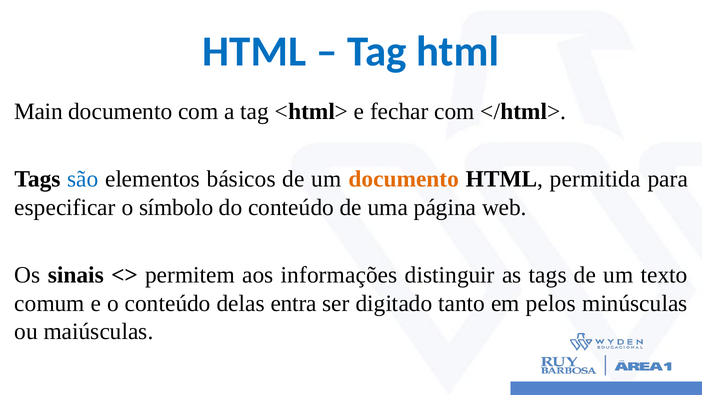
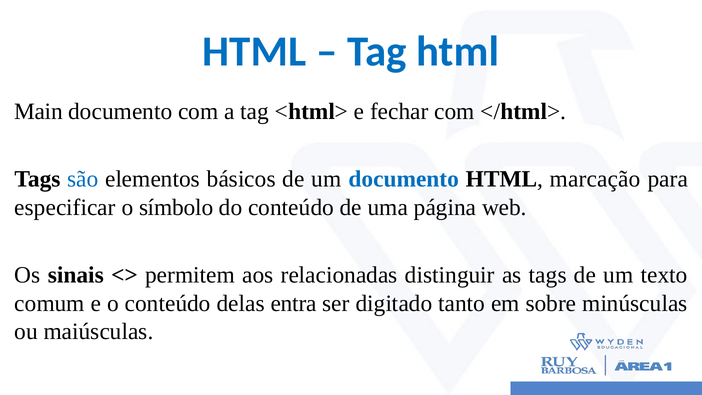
documento at (404, 179) colour: orange -> blue
permitida: permitida -> marcação
informações: informações -> relacionadas
pelos: pelos -> sobre
